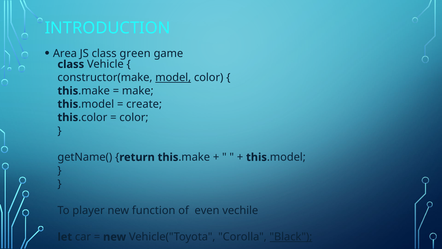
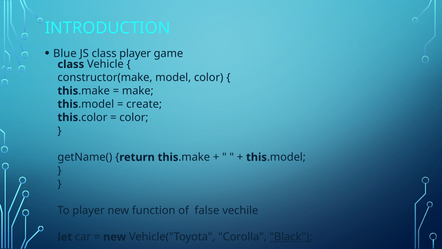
Area: Area -> Blue
class green: green -> player
model underline: present -> none
even: even -> false
